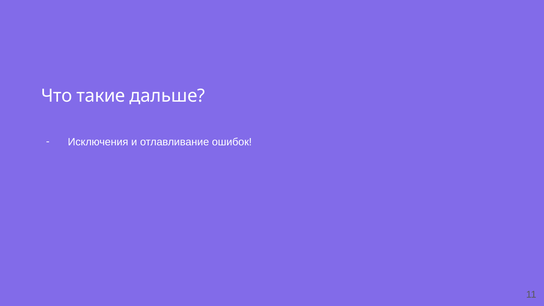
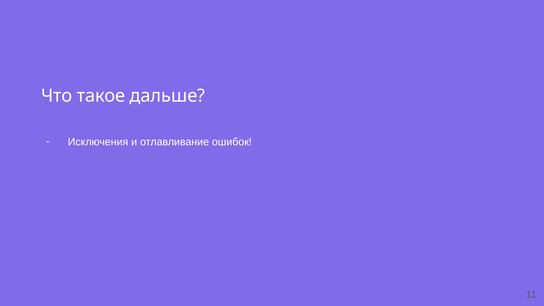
такие: такие -> такое
